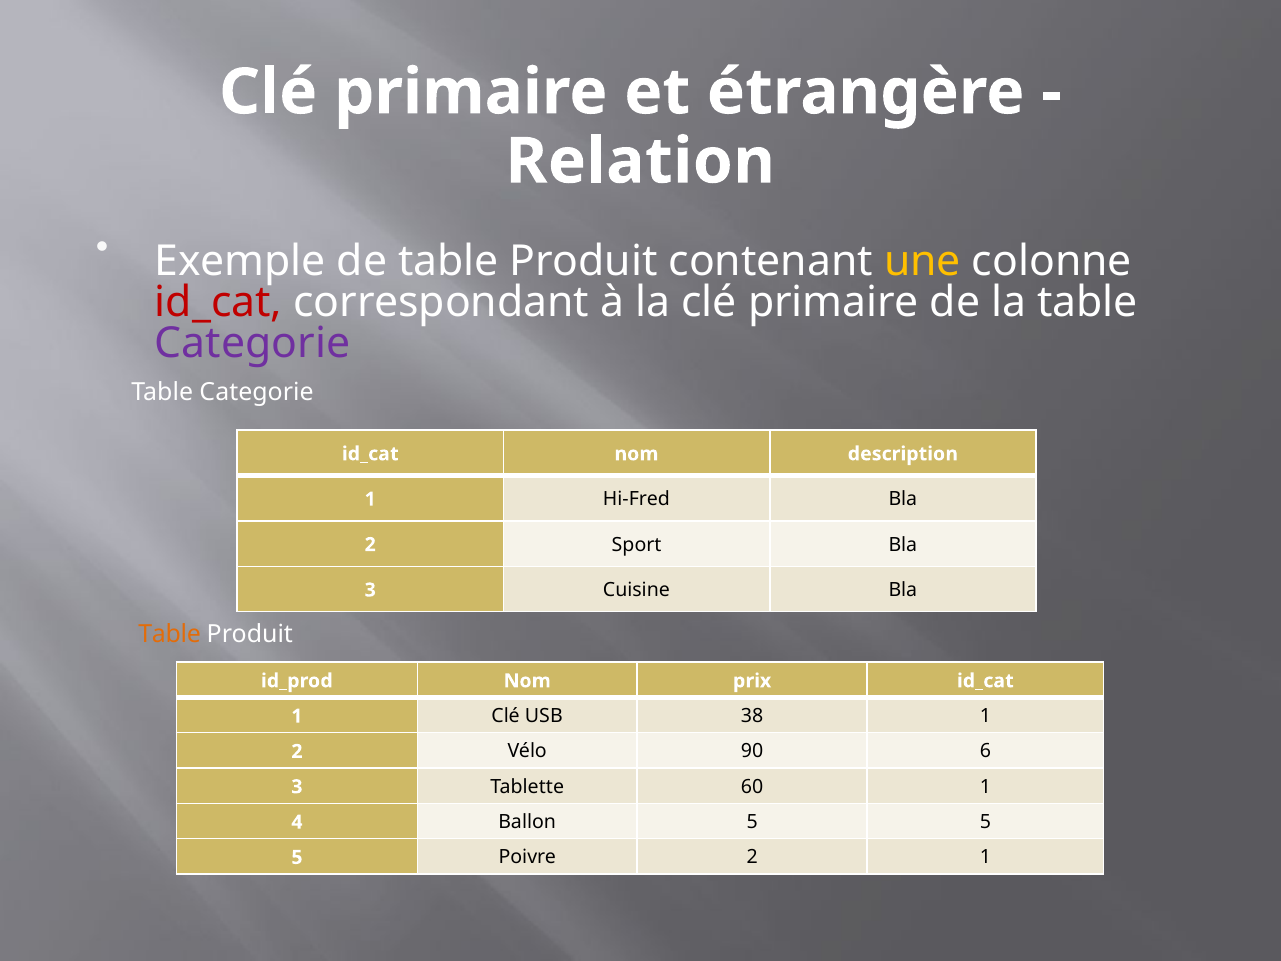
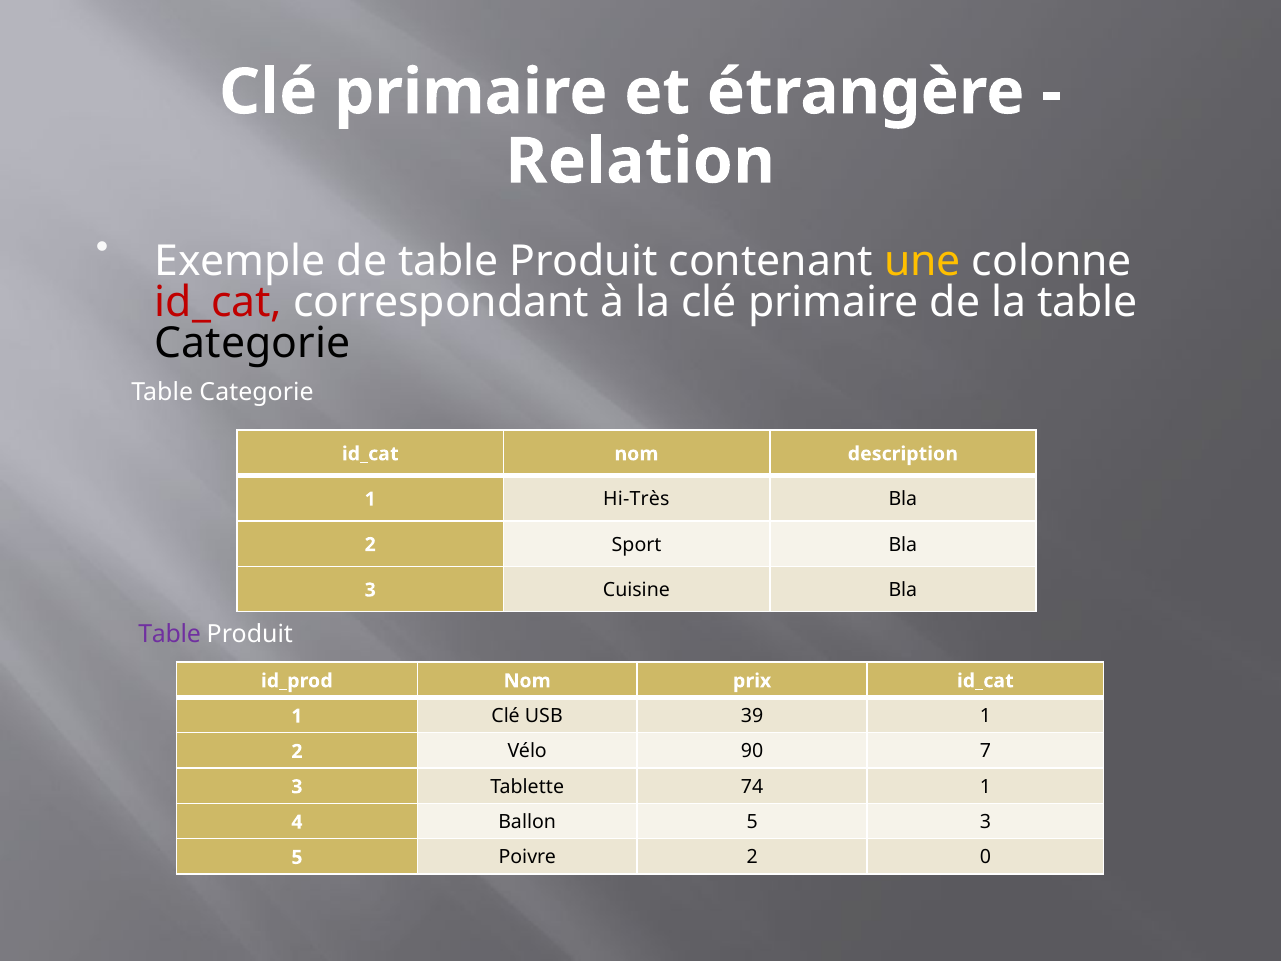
Categorie at (253, 343) colour: purple -> black
Hi-Fred: Hi-Fred -> Hi-Très
Table at (170, 634) colour: orange -> purple
38: 38 -> 39
6: 6 -> 7
60: 60 -> 74
Ballon 5 5: 5 -> 3
2 1: 1 -> 0
